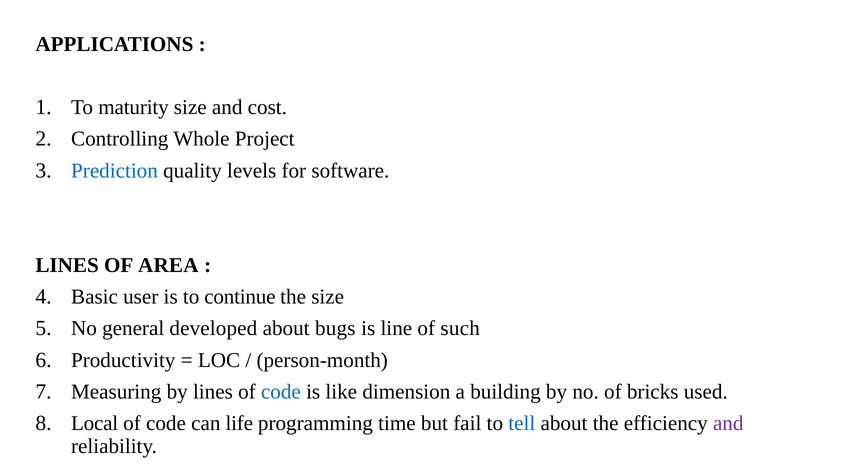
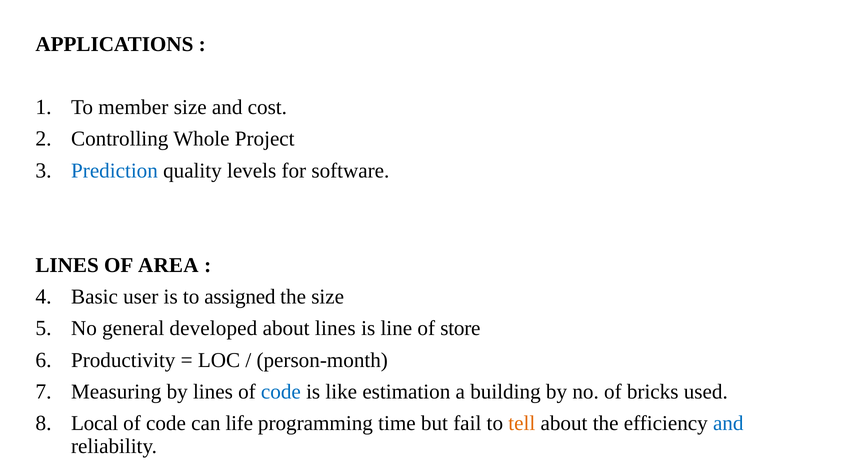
maturity: maturity -> member
continue: continue -> assigned
about bugs: bugs -> lines
such: such -> store
dimension: dimension -> estimation
tell colour: blue -> orange
and at (728, 424) colour: purple -> blue
